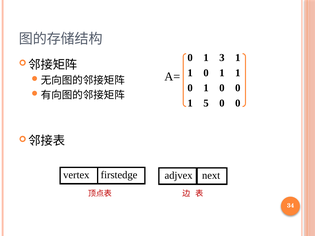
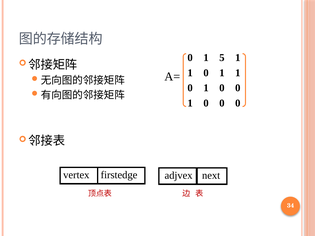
3: 3 -> 5
5 at (206, 103): 5 -> 0
